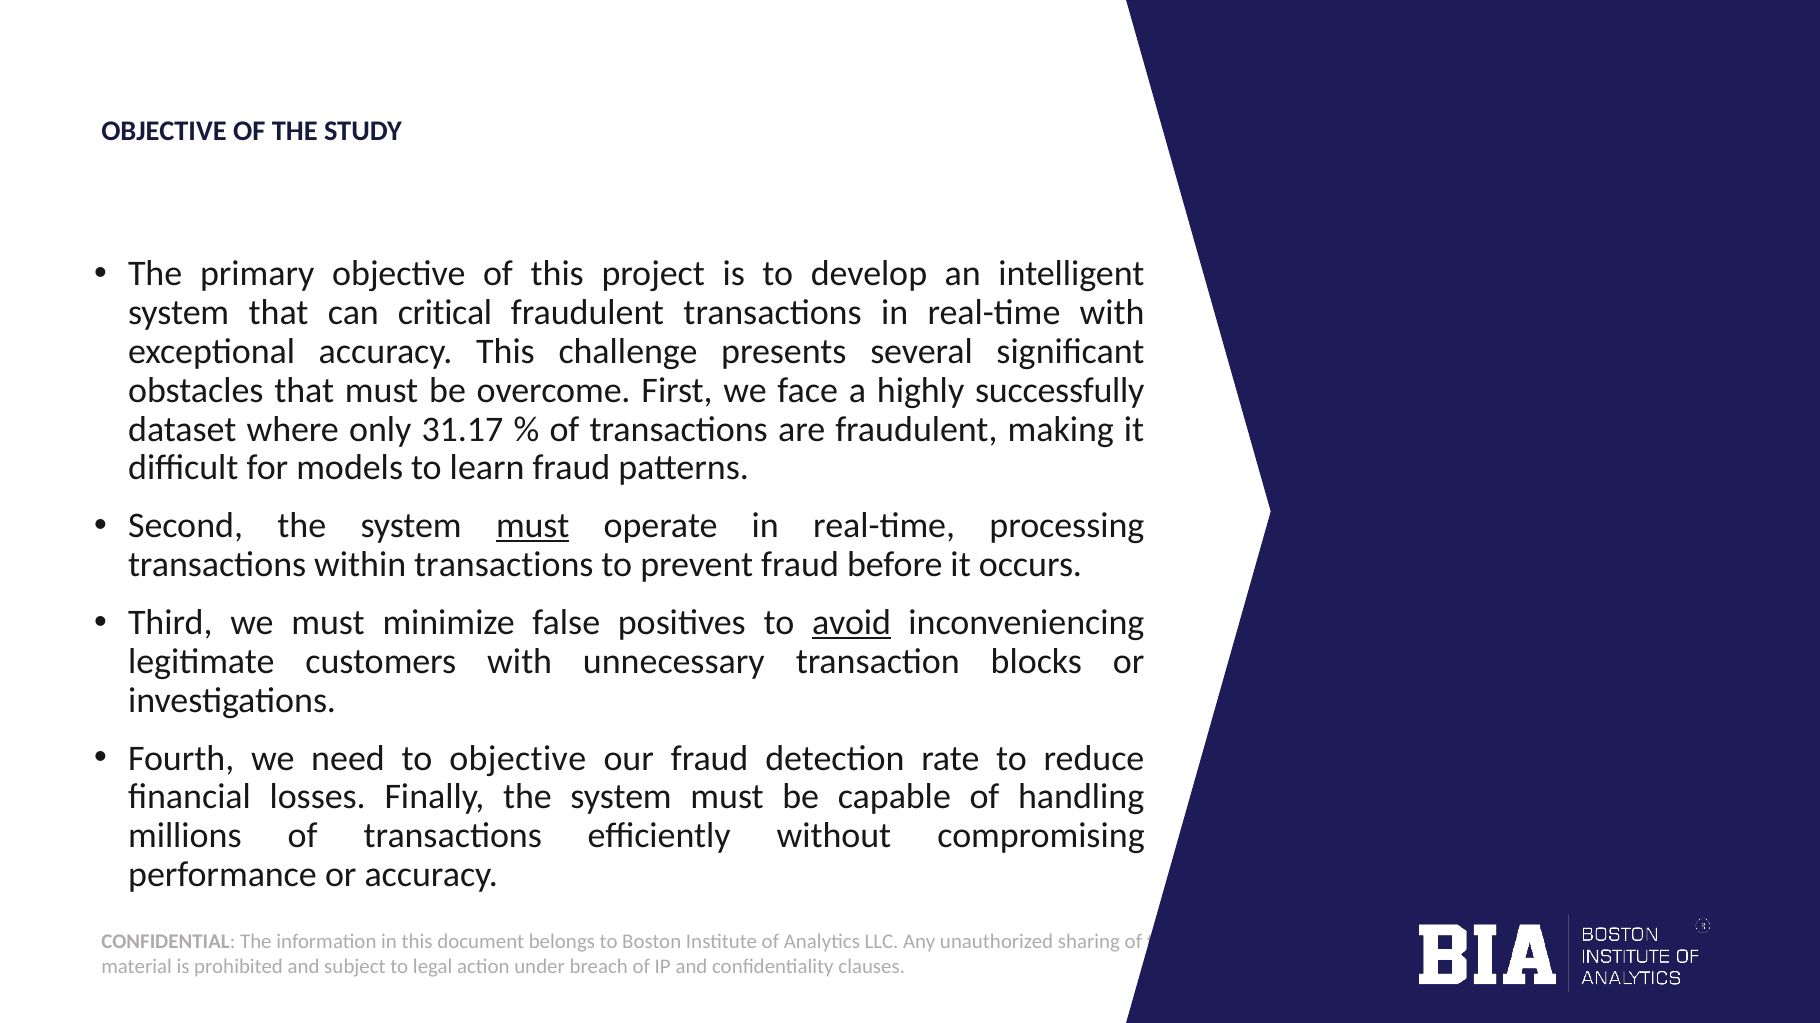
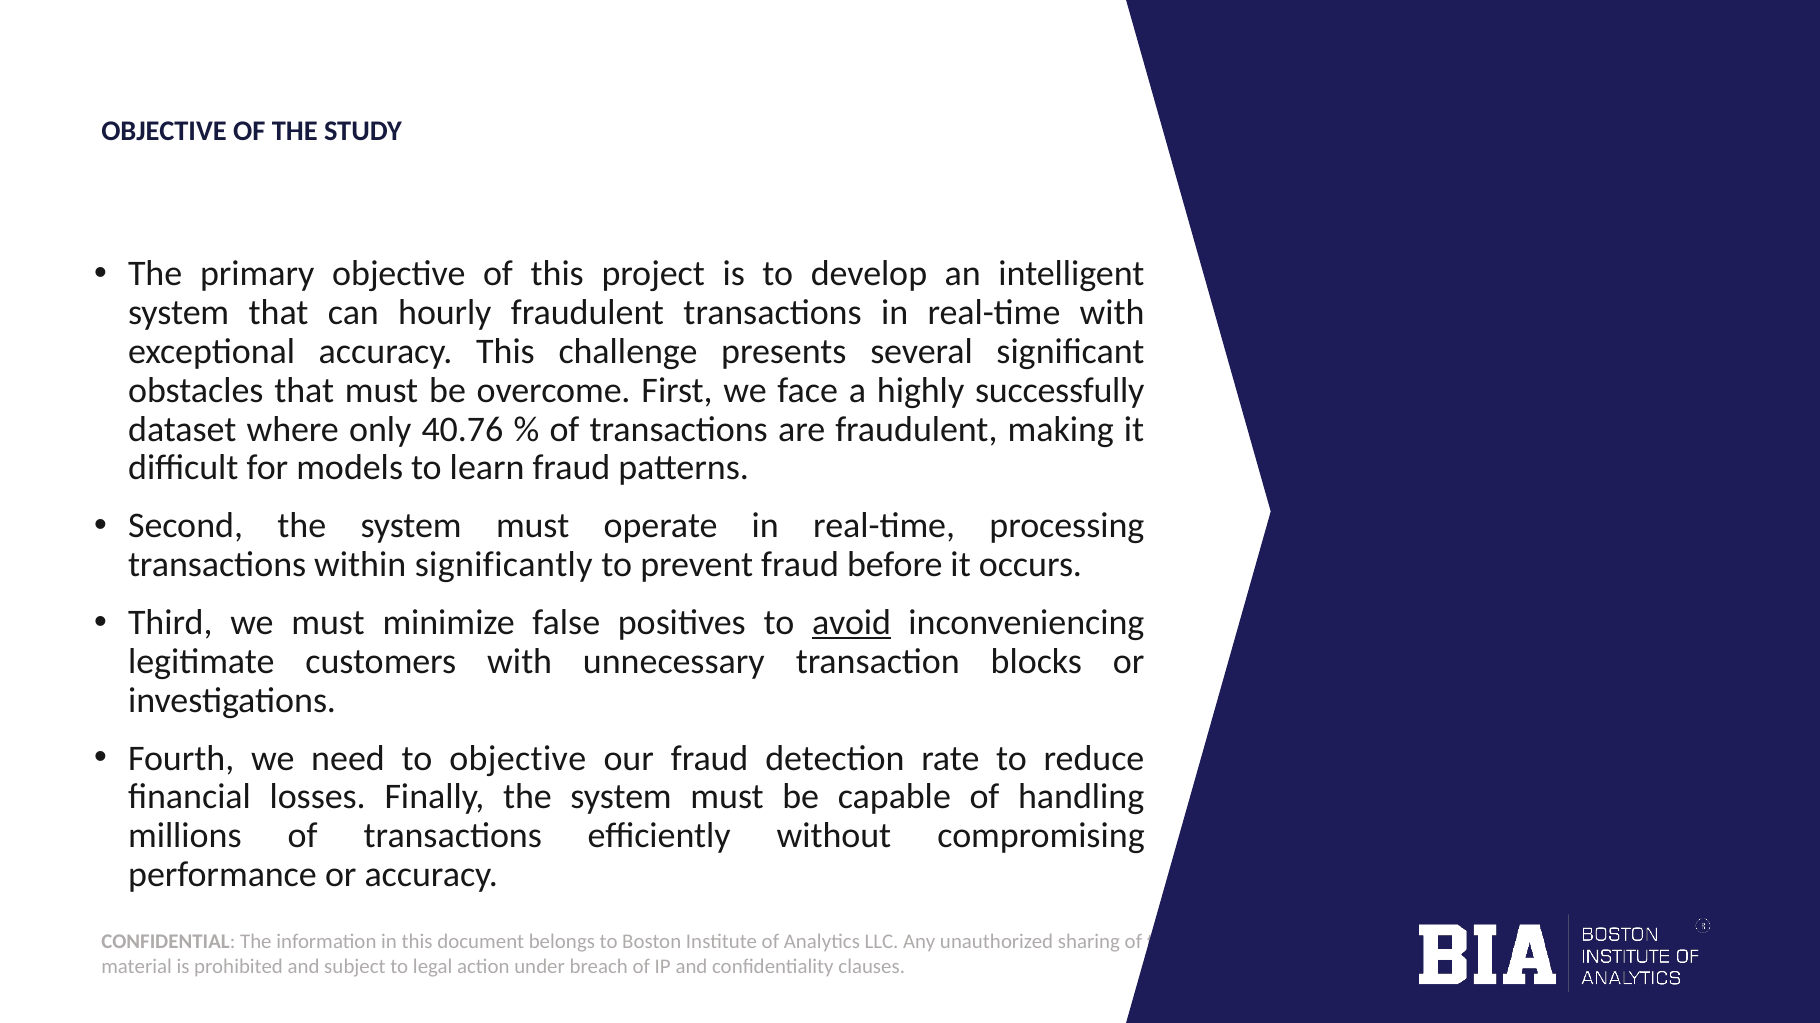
critical: critical -> hourly
31.17: 31.17 -> 40.76
must at (533, 526) underline: present -> none
within transactions: transactions -> significantly
